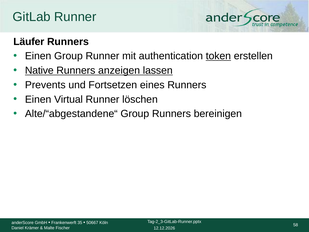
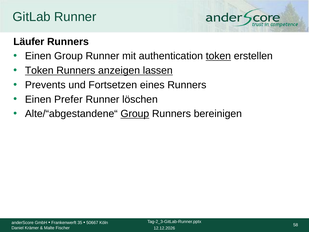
Native at (39, 70): Native -> Token
Virtual: Virtual -> Prefer
Group at (135, 114) underline: none -> present
